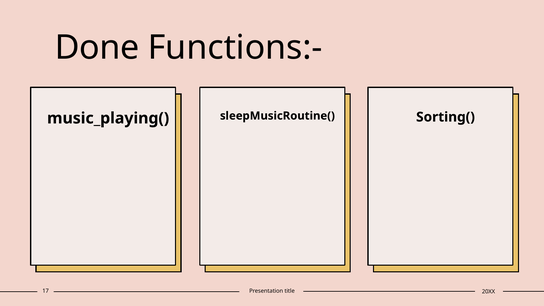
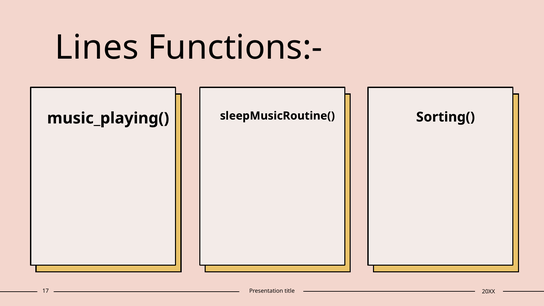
Done: Done -> Lines
